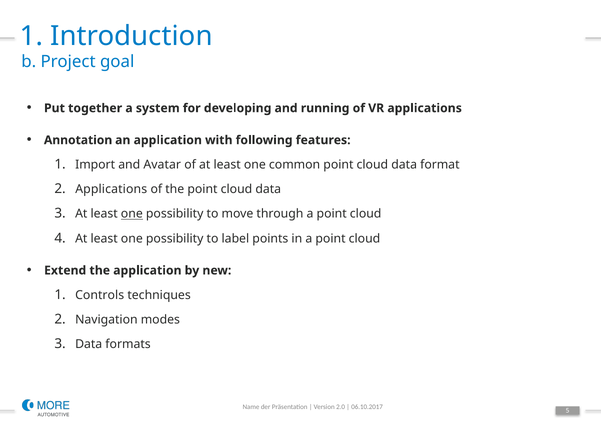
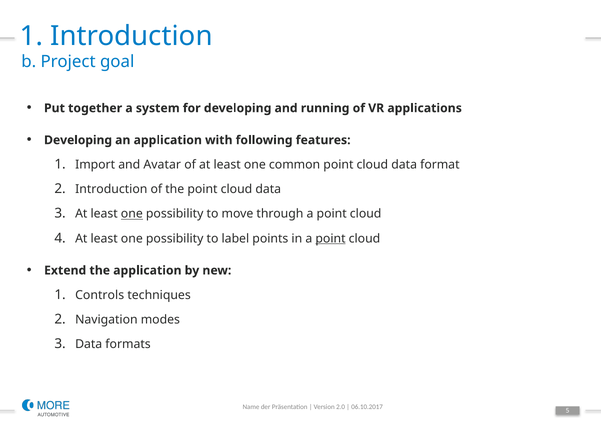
Annotation at (78, 140): Annotation -> Developing
Applications at (111, 189): Applications -> Introduction
point at (330, 238) underline: none -> present
